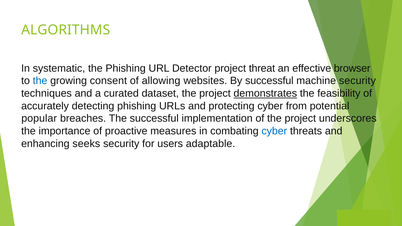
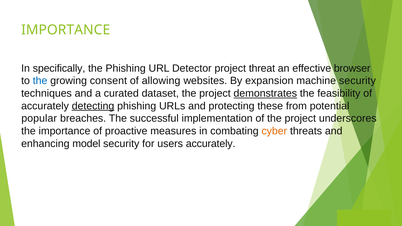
ALGORITHMS at (66, 30): ALGORITHMS -> IMPORTANCE
systematic: systematic -> specifically
By successful: successful -> expansion
detecting underline: none -> present
protecting cyber: cyber -> these
cyber at (274, 131) colour: blue -> orange
seeks: seeks -> model
users adaptable: adaptable -> accurately
